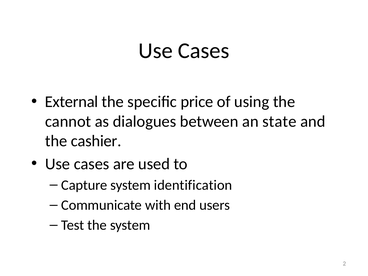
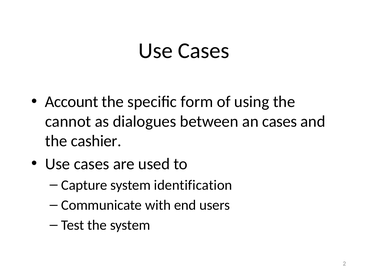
External: External -> Account
price: price -> form
an state: state -> cases
